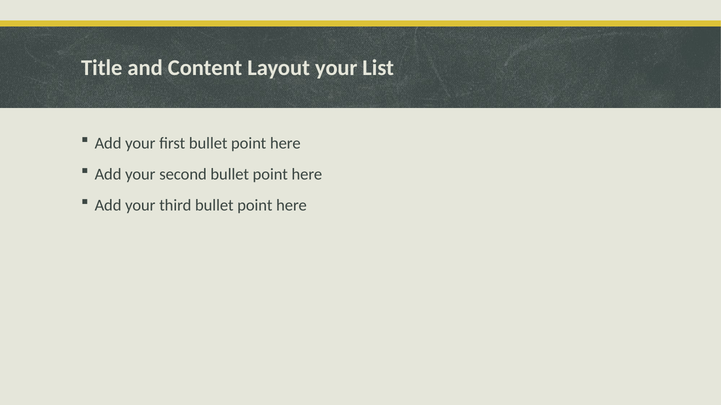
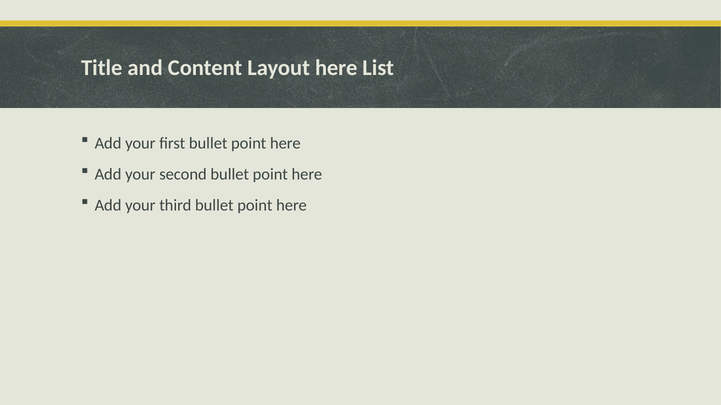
Layout your: your -> here
